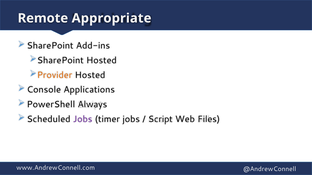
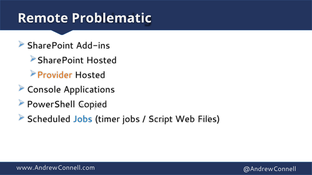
Appropriate: Appropriate -> Problematic
Always: Always -> Copied
Jobs at (83, 119) colour: purple -> blue
